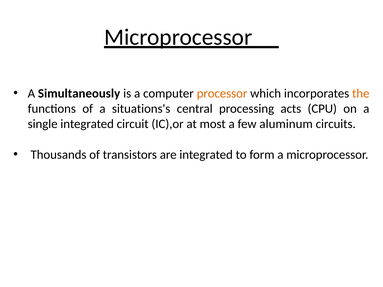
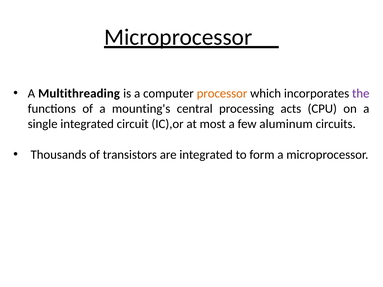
Simultaneously: Simultaneously -> Multithreading
the colour: orange -> purple
situations's: situations's -> mounting's
